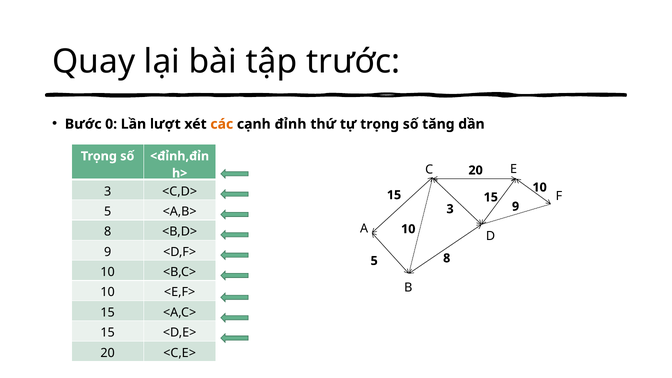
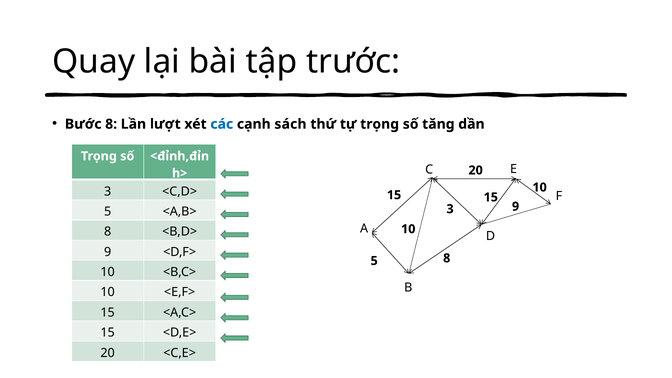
Bước 0: 0 -> 8
các colour: orange -> blue
đỉnh: đỉnh -> sách
